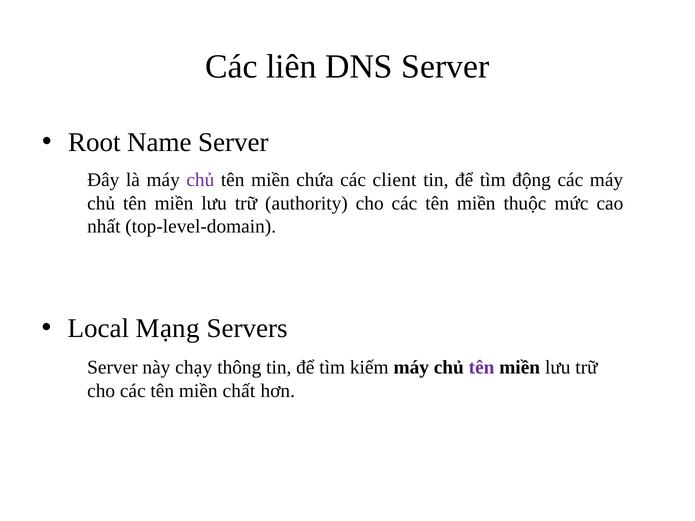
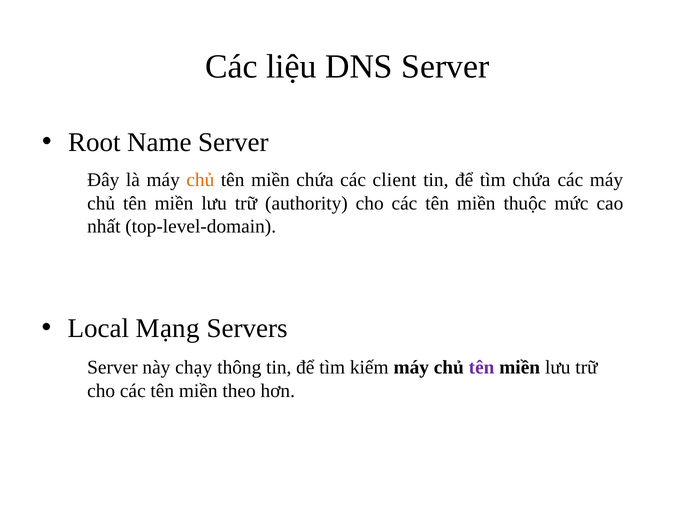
liên: liên -> liệu
chủ at (200, 180) colour: purple -> orange
tìm động: động -> chứa
chất: chất -> theo
